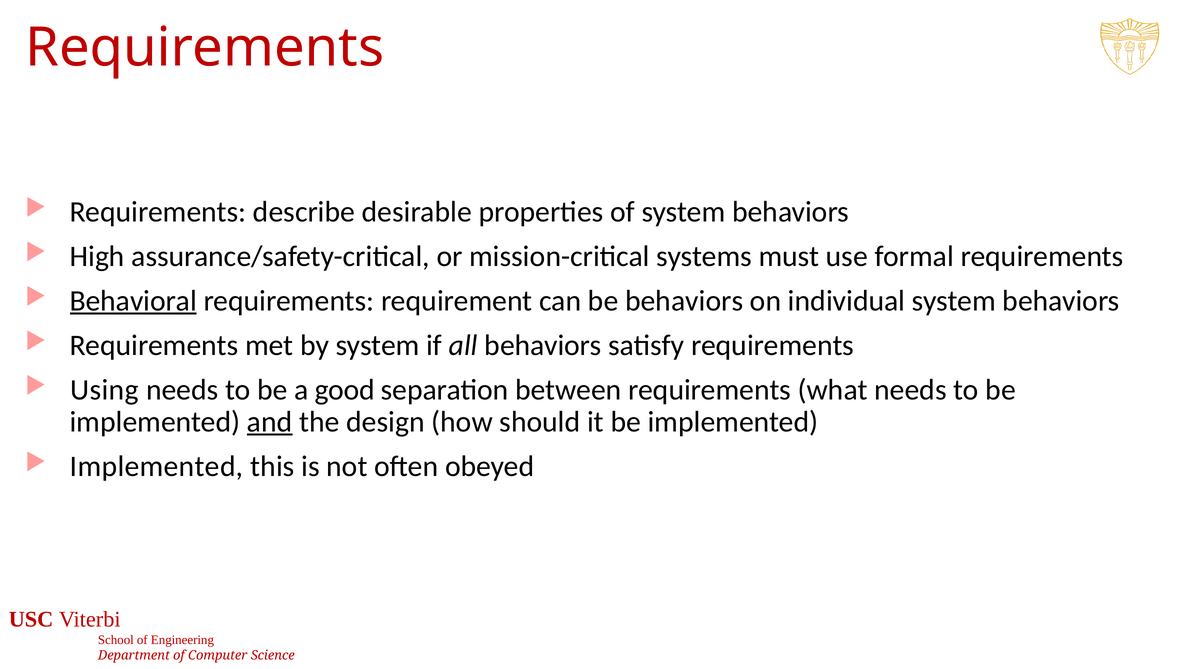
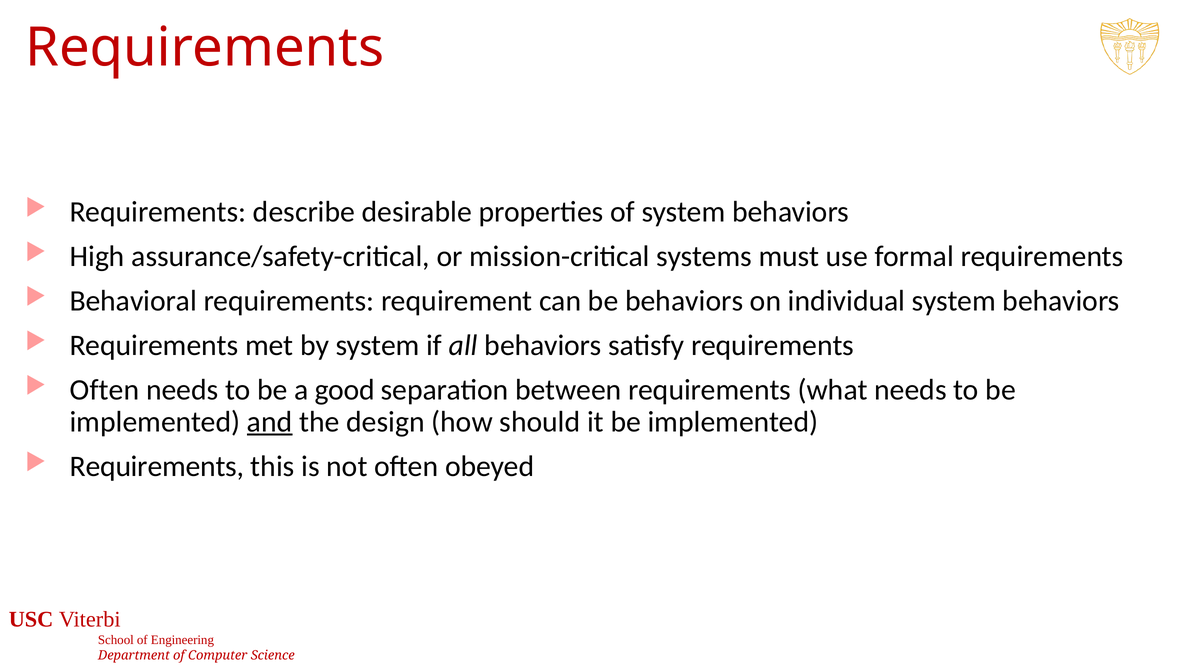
Behavioral underline: present -> none
Using at (104, 390): Using -> Often
Implemented at (157, 466): Implemented -> Requirements
